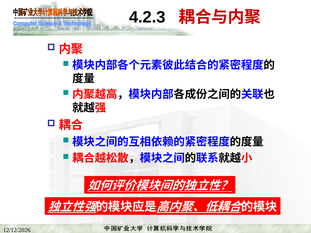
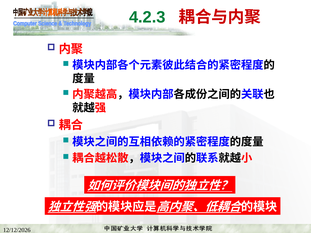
4.2.3 colour: black -> green
